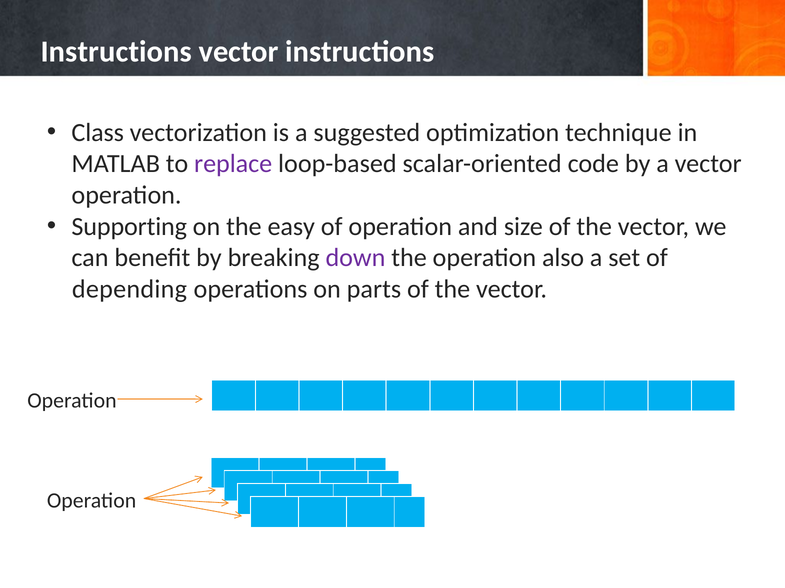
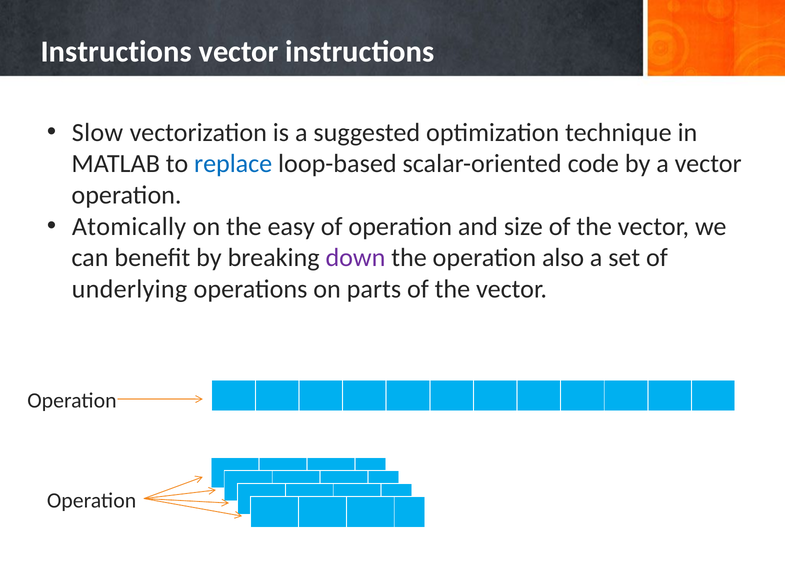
Class: Class -> Slow
replace colour: purple -> blue
Supporting: Supporting -> Atomically
depending: depending -> underlying
